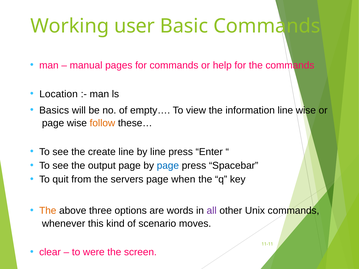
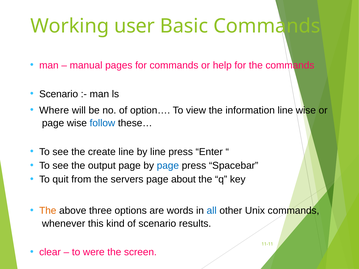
Location at (59, 94): Location -> Scenario
Basics: Basics -> Where
empty…: empty… -> option…
follow colour: orange -> blue
when: when -> about
all colour: purple -> blue
moves: moves -> results
